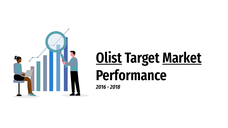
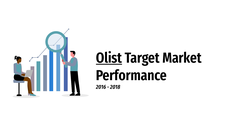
Market underline: present -> none
